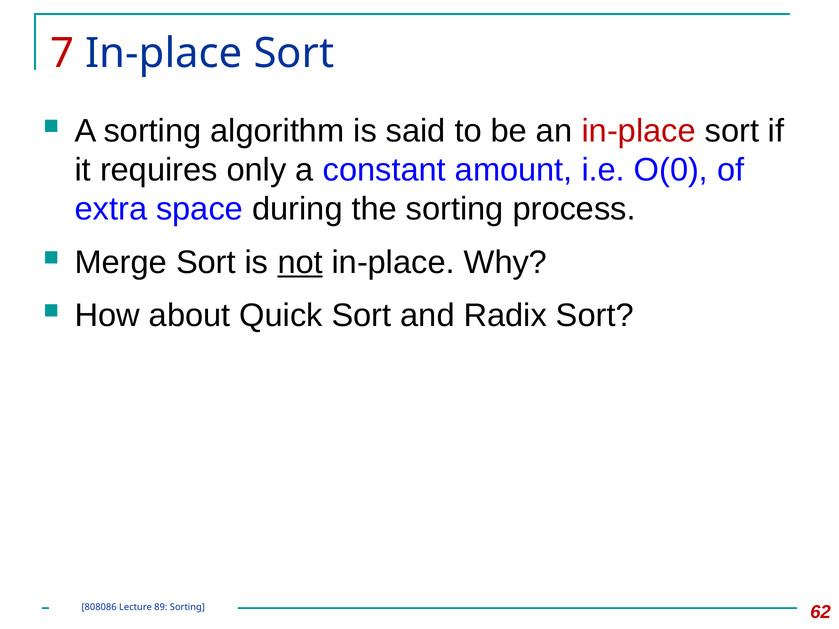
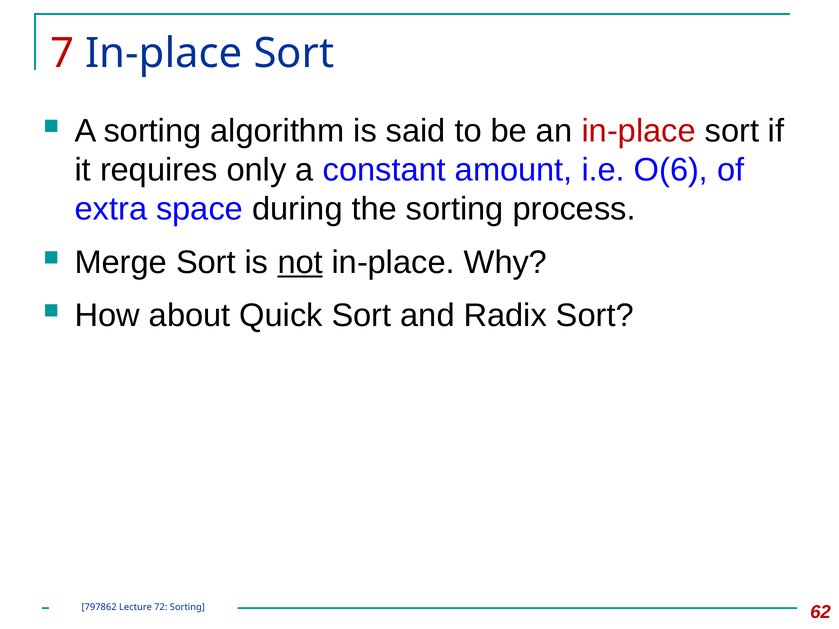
O(0: O(0 -> O(6
808086: 808086 -> 797862
89: 89 -> 72
